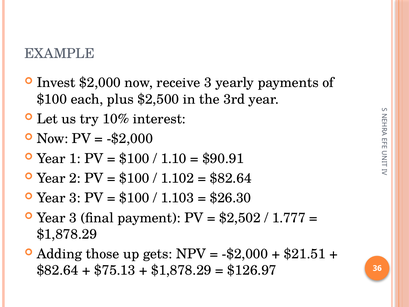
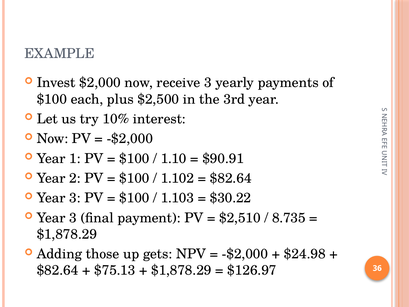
$26.30: $26.30 -> $30.22
$2,502: $2,502 -> $2,510
1.777: 1.777 -> 8.735
$21.51: $21.51 -> $24.98
